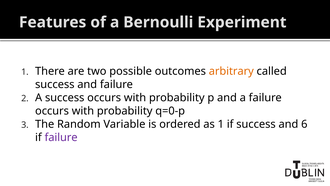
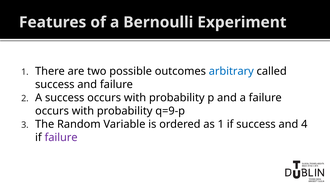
arbitrary colour: orange -> blue
q=0-p: q=0-p -> q=9-p
6: 6 -> 4
